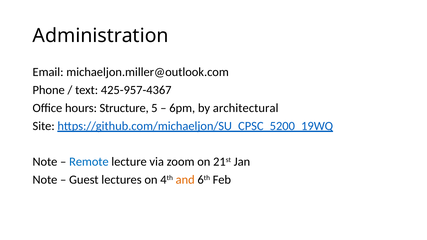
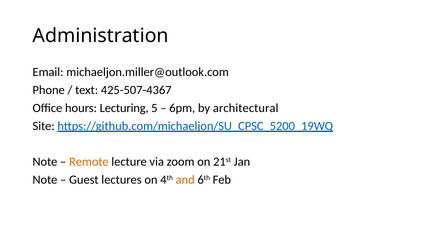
425-957-4367: 425-957-4367 -> 425-507-4367
Structure: Structure -> Lecturing
Remote colour: blue -> orange
